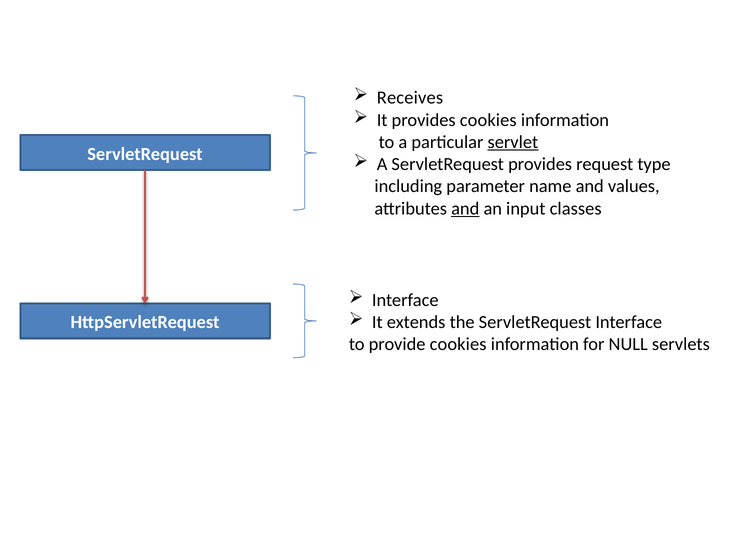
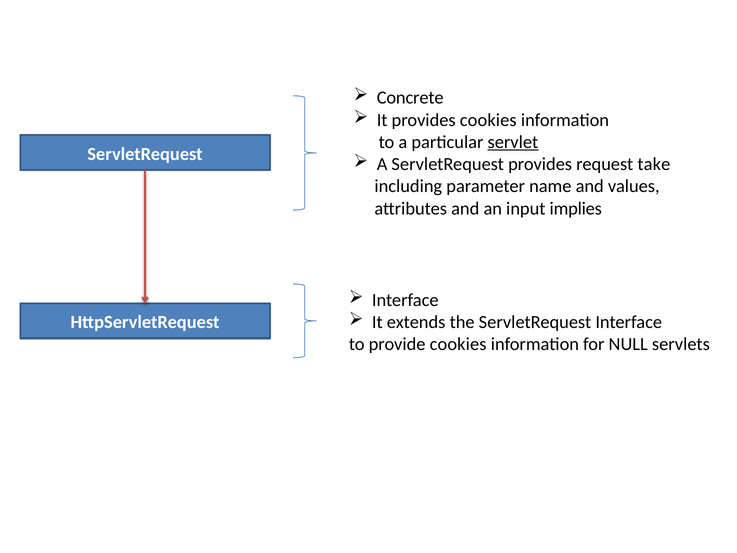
Receives: Receives -> Concrete
type: type -> take
and at (465, 208) underline: present -> none
classes: classes -> implies
